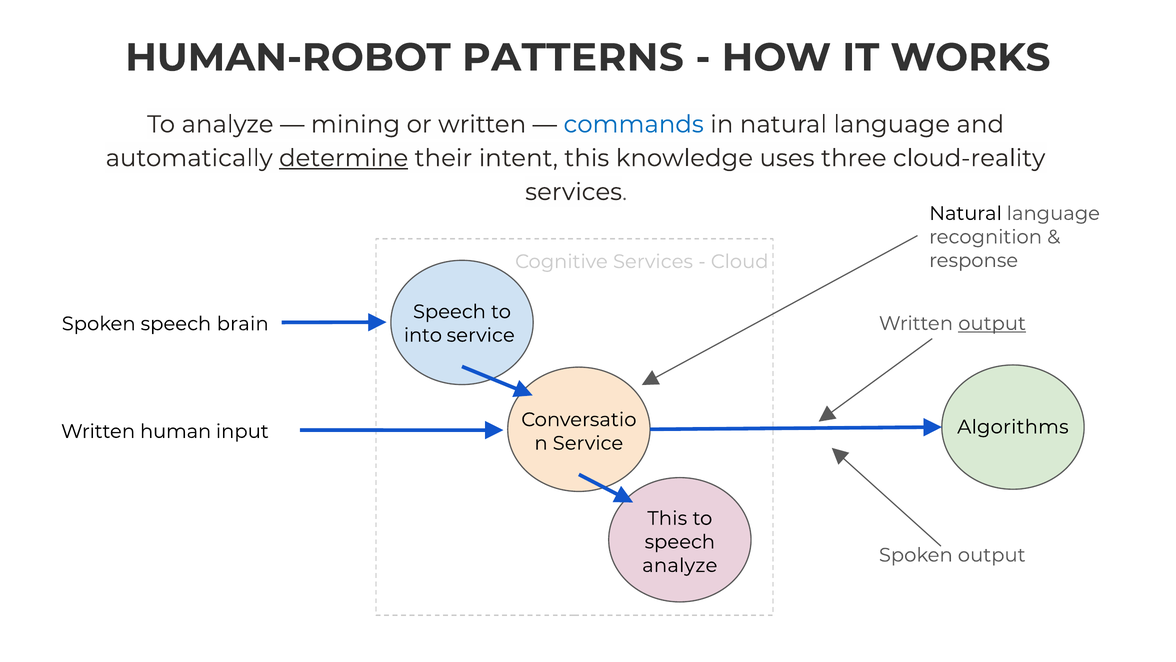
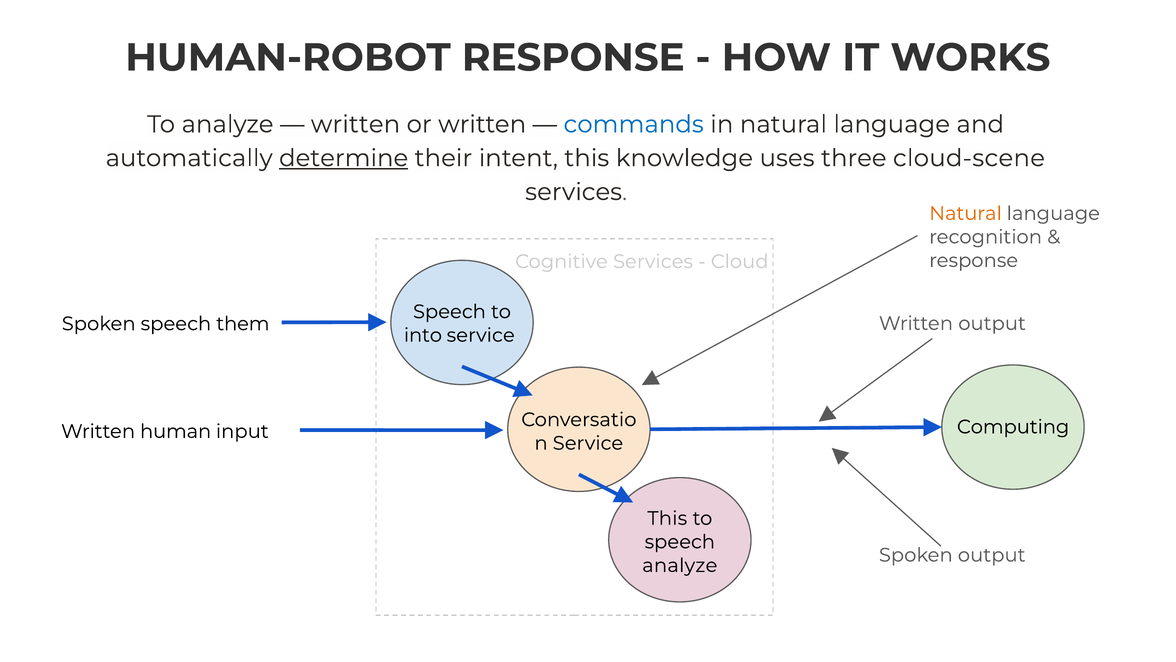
HUMAN-ROBOT PATTERNS: PATTERNS -> RESPONSE
mining at (355, 124): mining -> written
cloud-reality: cloud-reality -> cloud-scene
Natural at (965, 213) colour: black -> orange
output at (992, 323) underline: present -> none
brain: brain -> them
Algorithms: Algorithms -> Computing
